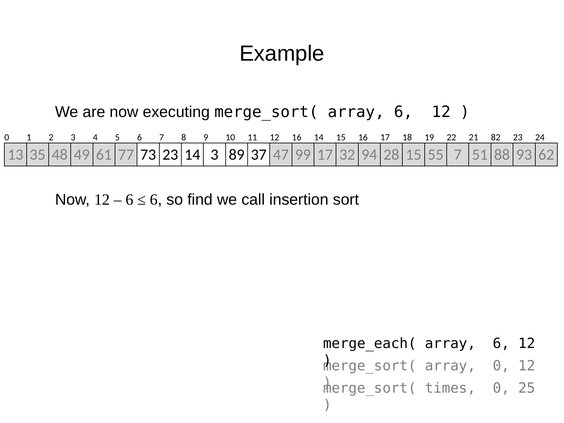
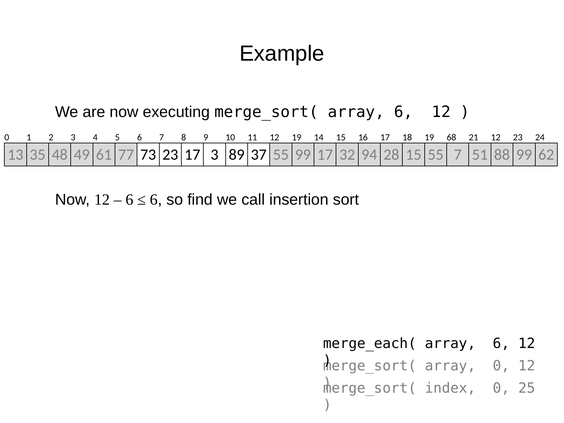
12 16: 16 -> 19
22: 22 -> 68
21 82: 82 -> 12
23 14: 14 -> 17
37 47: 47 -> 55
88 93: 93 -> 99
times: times -> index
